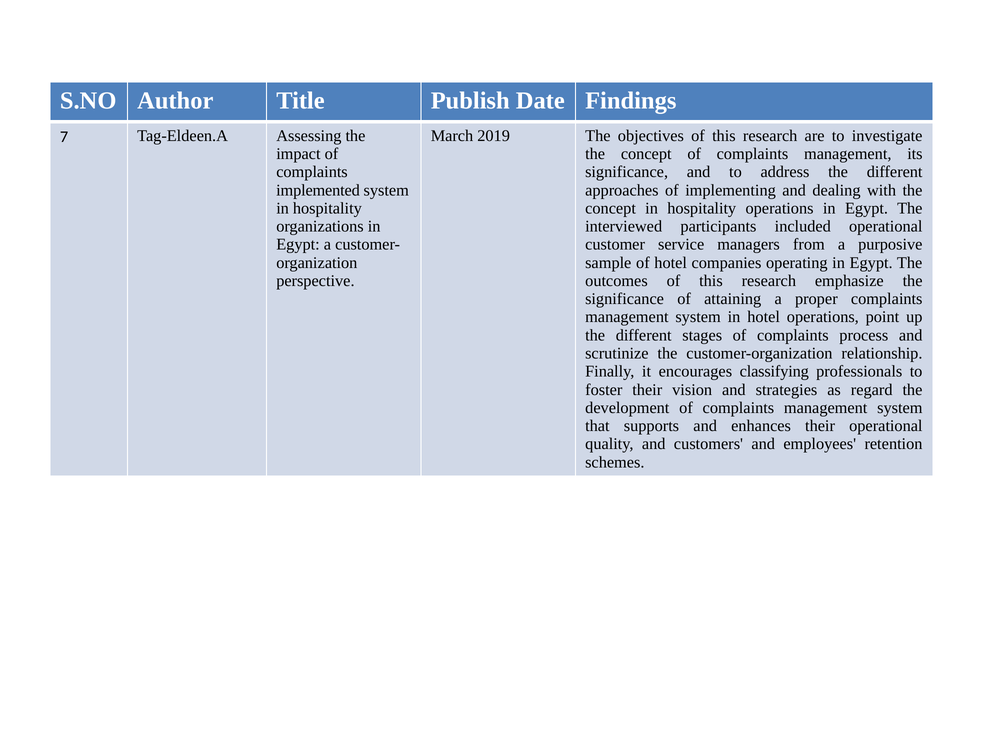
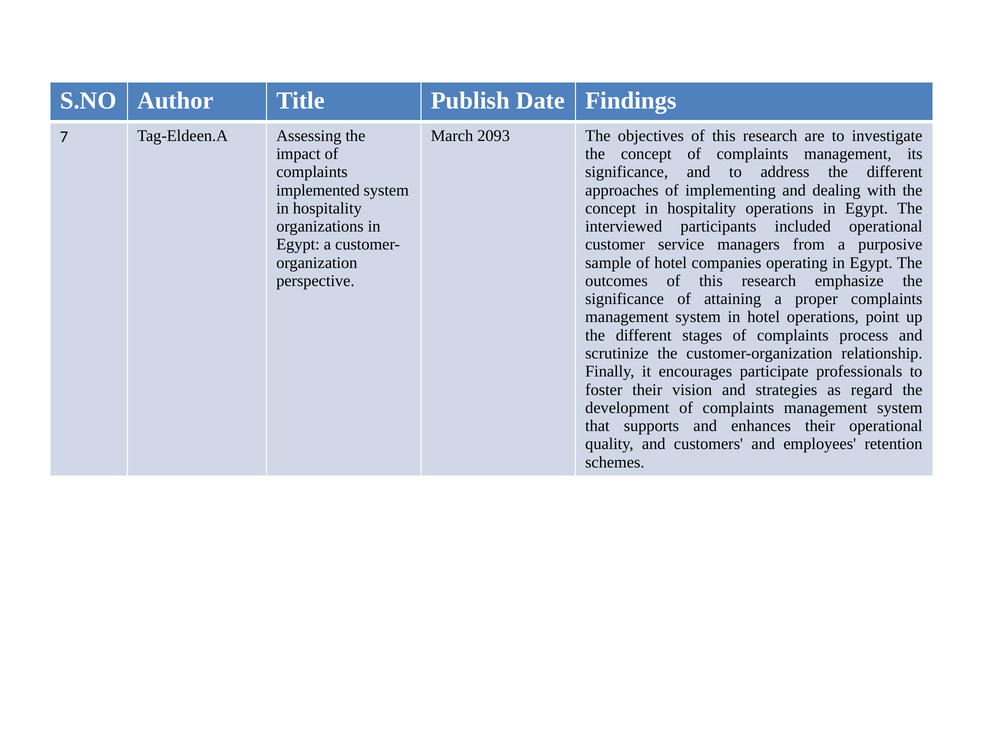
2019: 2019 -> 2093
classifying: classifying -> participate
